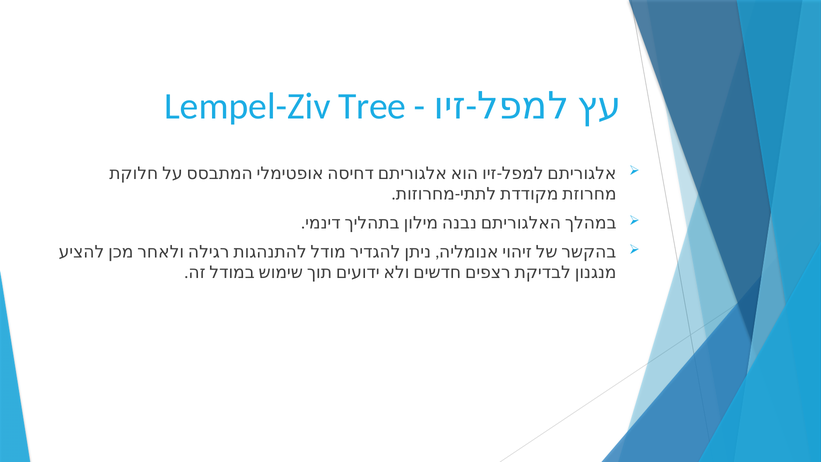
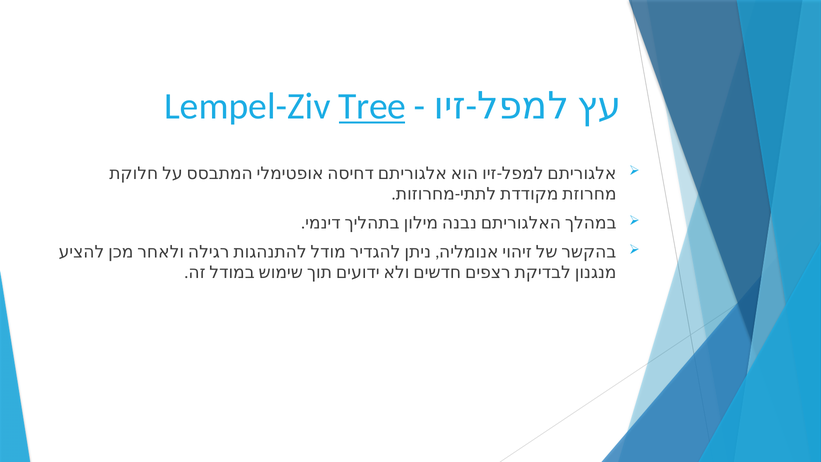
Tree underline: none -> present
